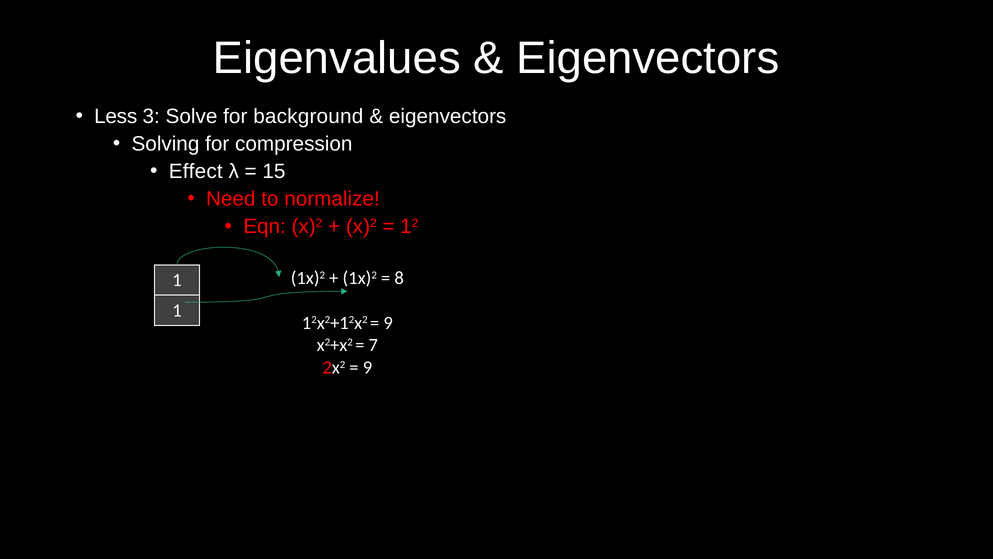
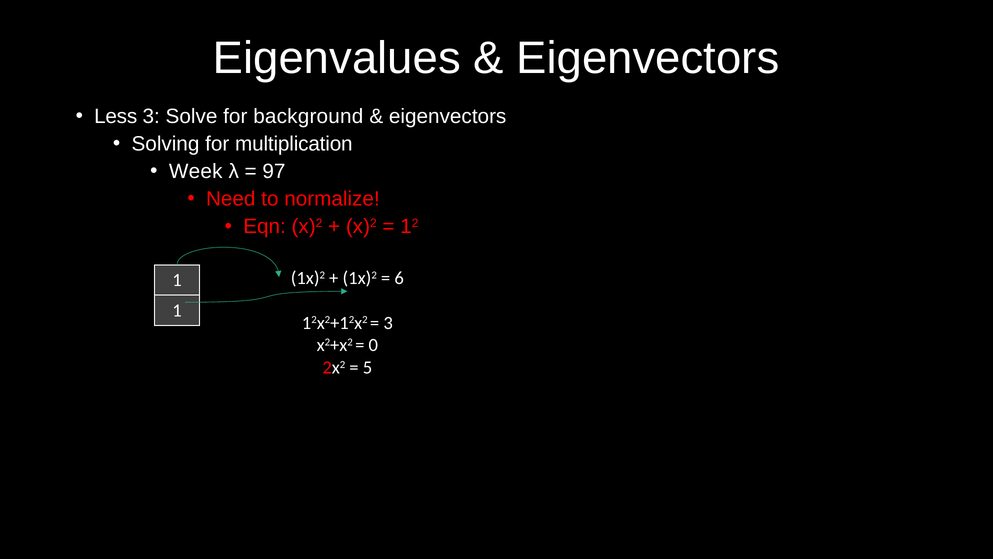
compression: compression -> multiplication
Effect: Effect -> Week
15: 15 -> 97
8: 8 -> 6
9 at (388, 323): 9 -> 3
7: 7 -> 0
9 at (368, 367): 9 -> 5
